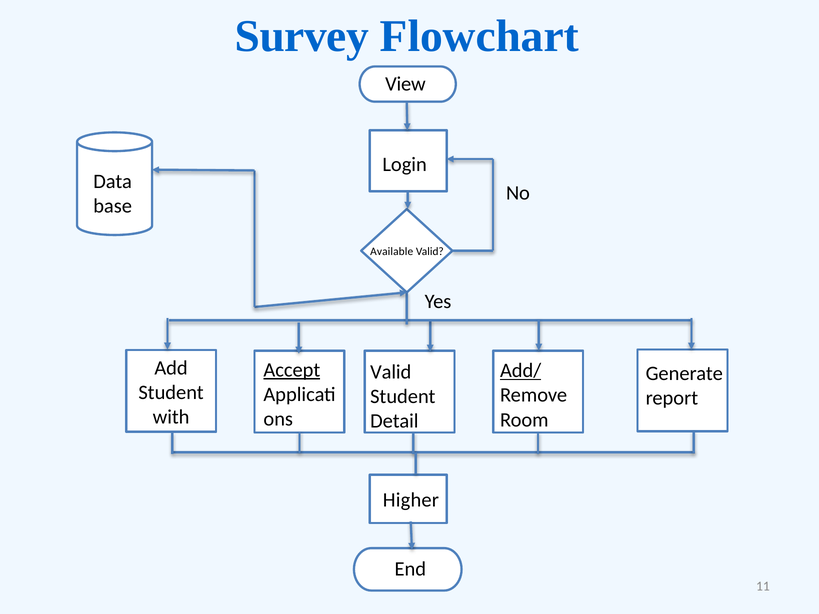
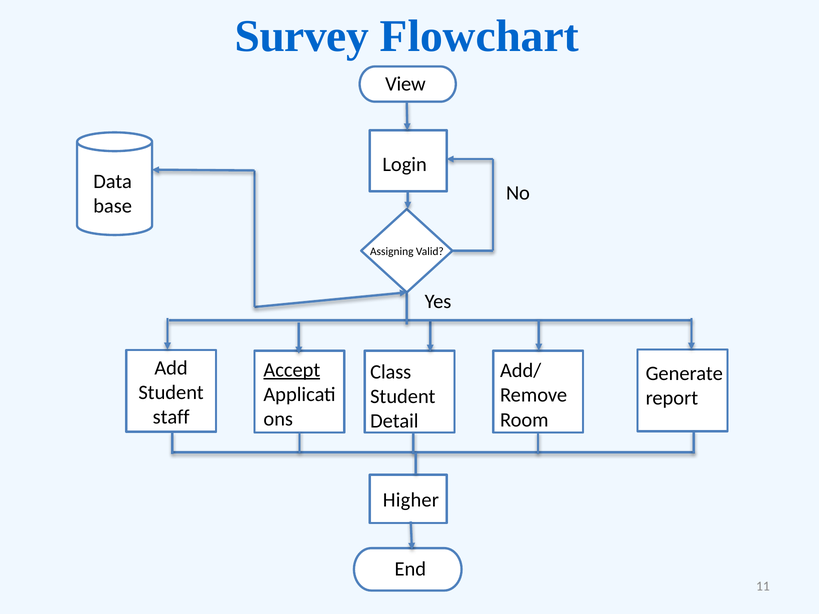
Available: Available -> Assigning
Add/ underline: present -> none
Valid at (391, 372): Valid -> Class
with: with -> staff
